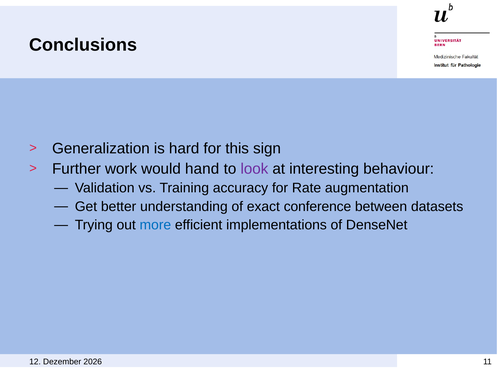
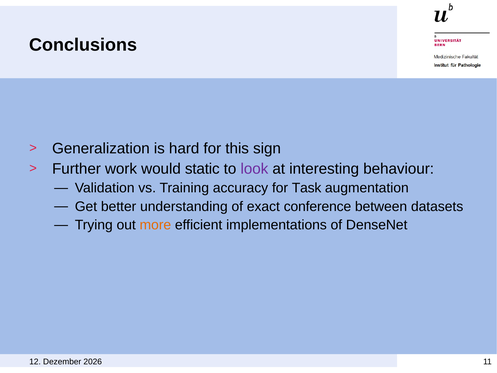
hand: hand -> static
Rate: Rate -> Task
more colour: blue -> orange
